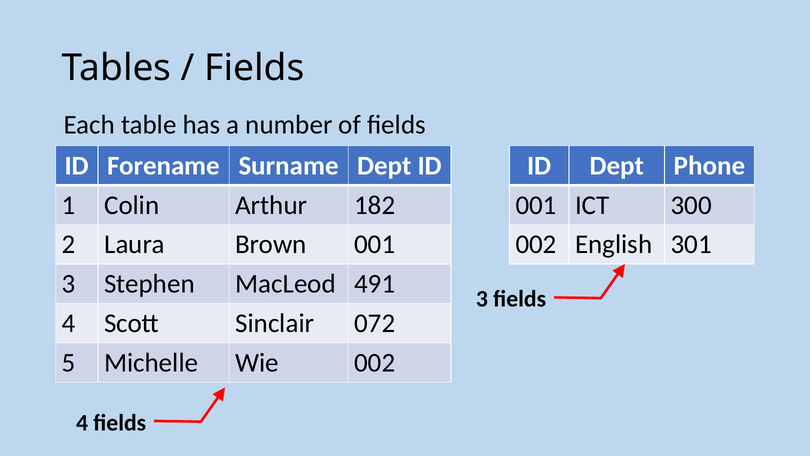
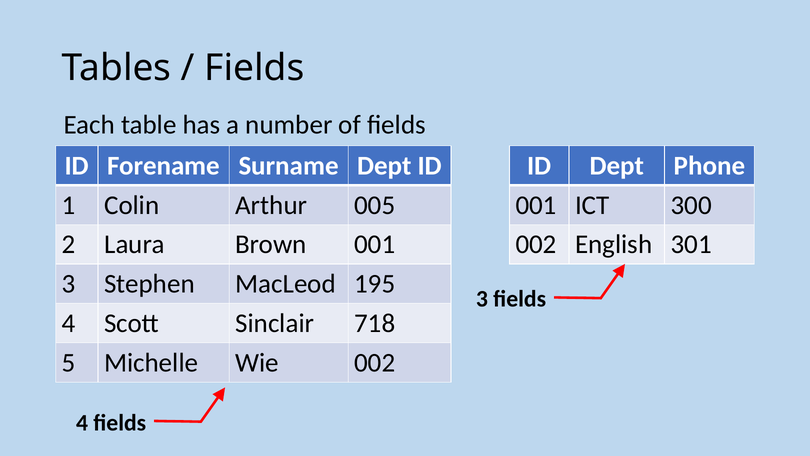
182: 182 -> 005
491: 491 -> 195
072: 072 -> 718
